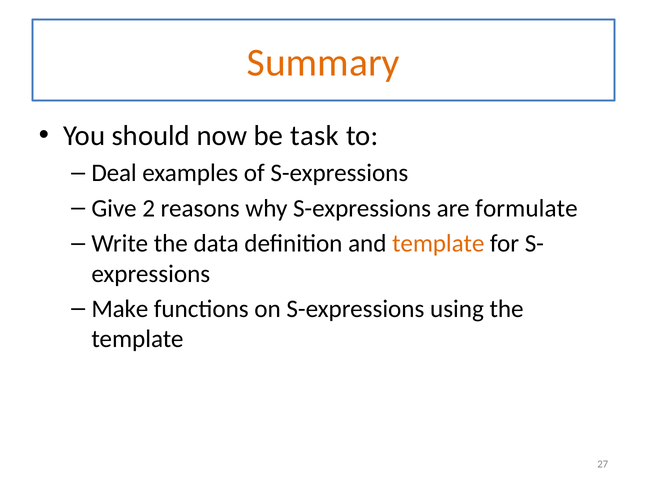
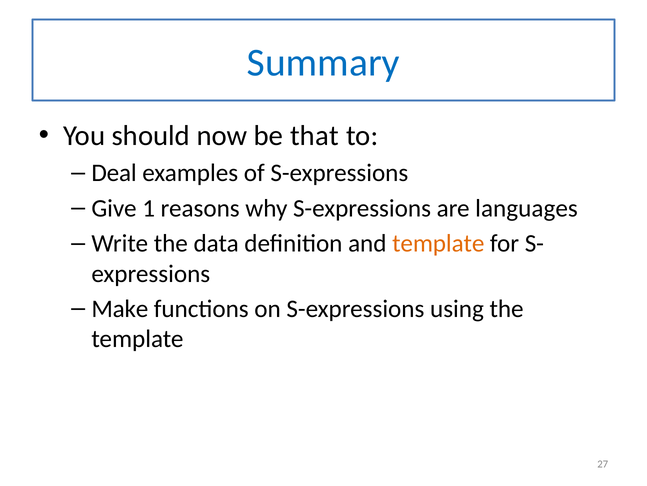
Summary colour: orange -> blue
task: task -> that
2: 2 -> 1
formulate: formulate -> languages
